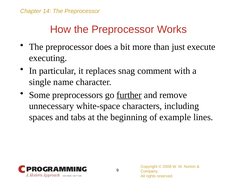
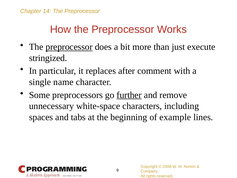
preprocessor at (69, 47) underline: none -> present
executing: executing -> stringized
snag: snag -> after
